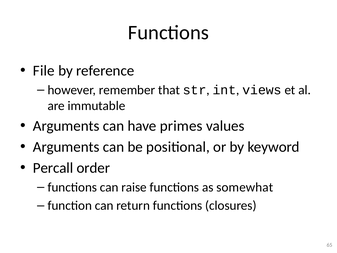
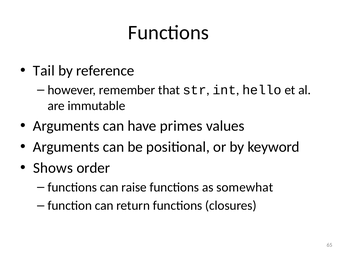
File: File -> Tail
views: views -> hello
Percall: Percall -> Shows
